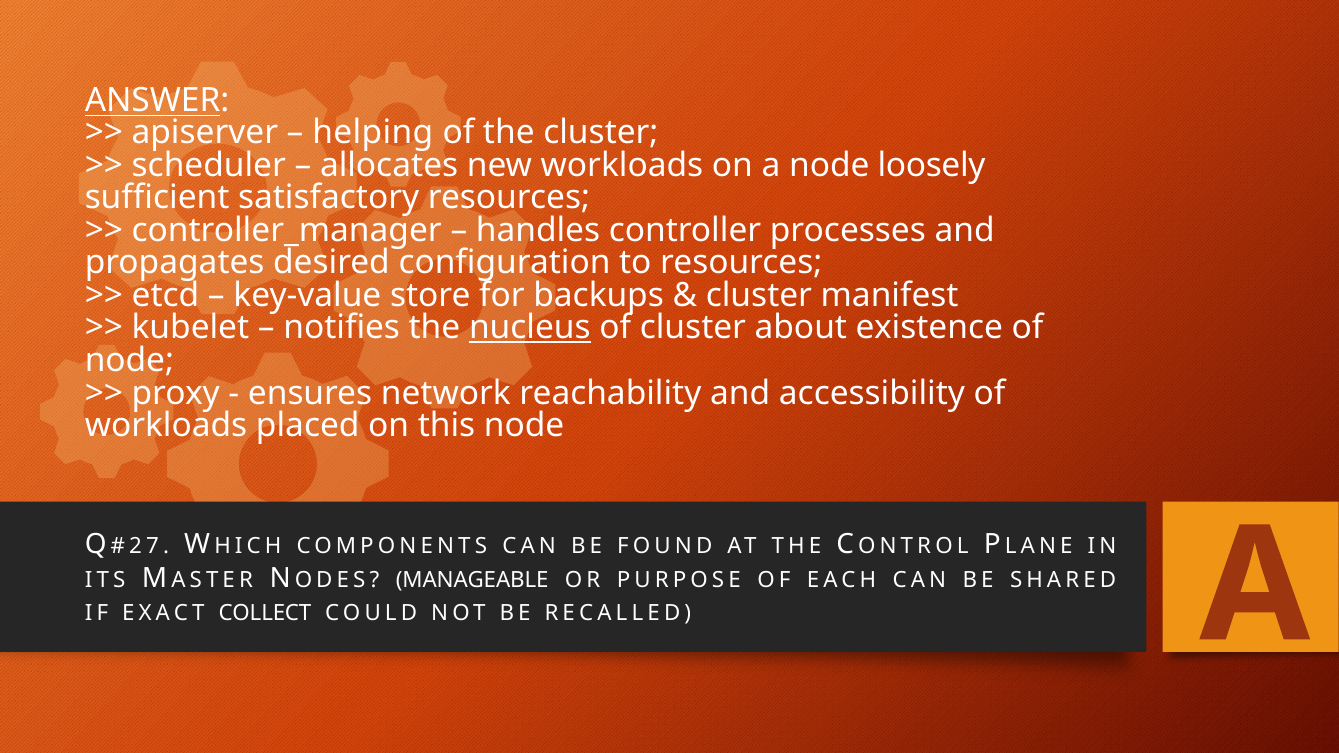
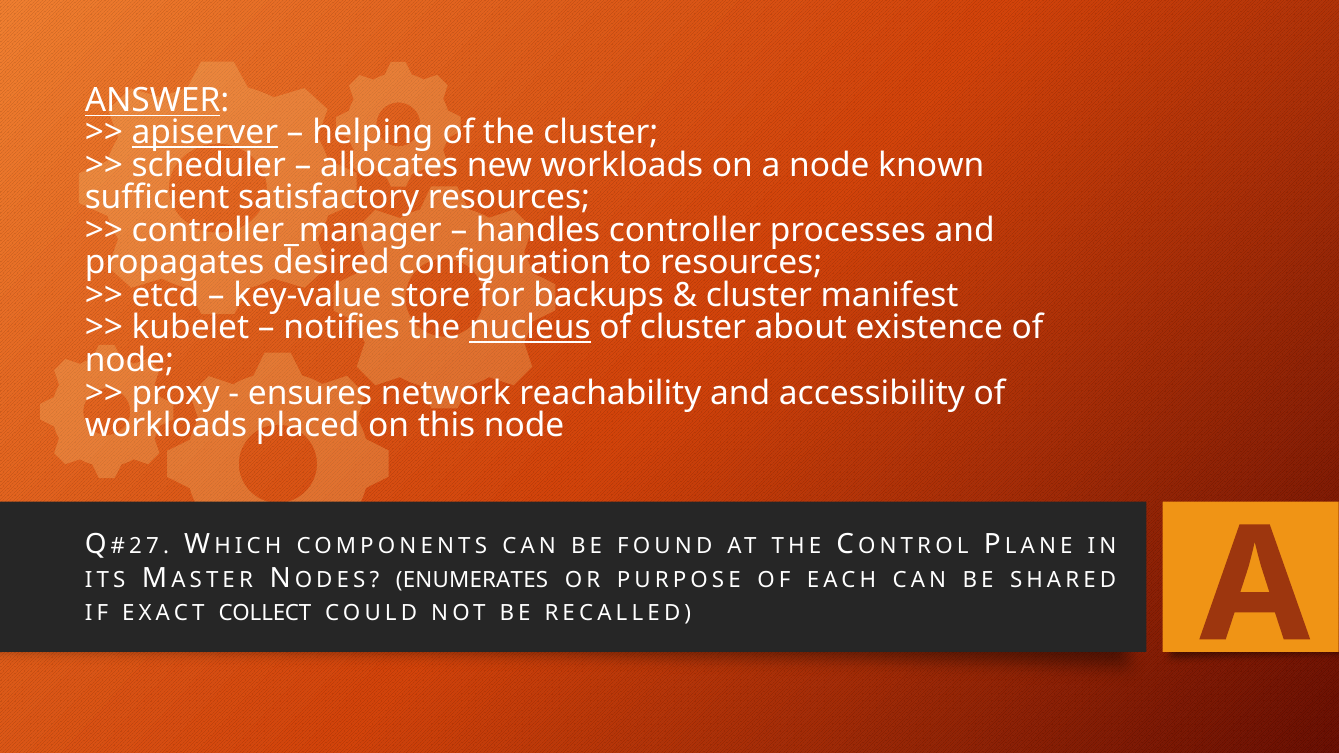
apiserver underline: none -> present
loosely: loosely -> known
MANAGEABLE: MANAGEABLE -> ENUMERATES
